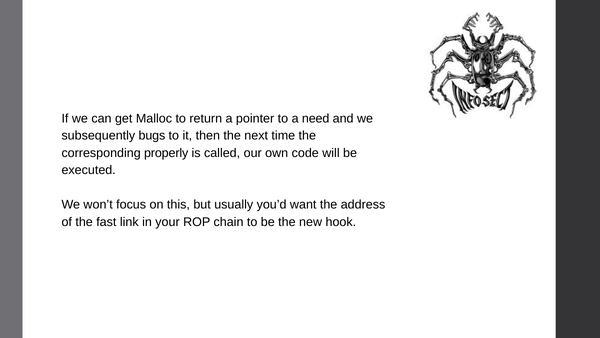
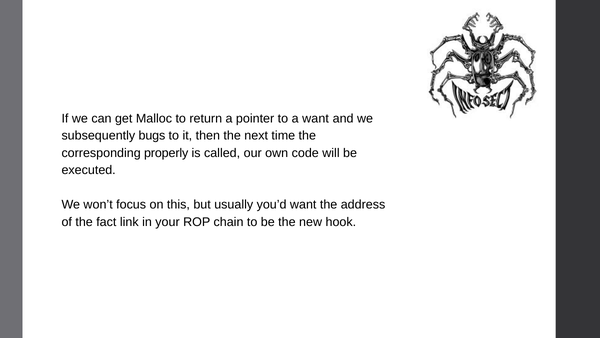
a need: need -> want
fast: fast -> fact
